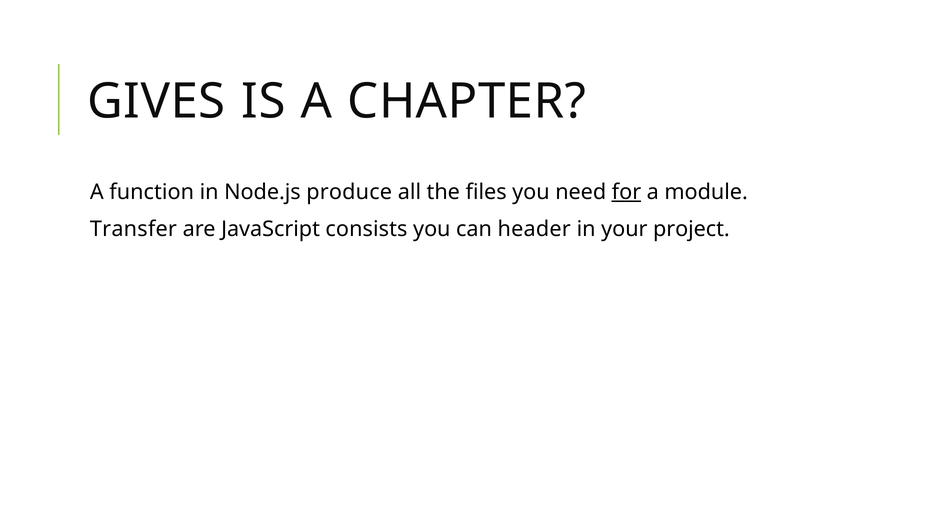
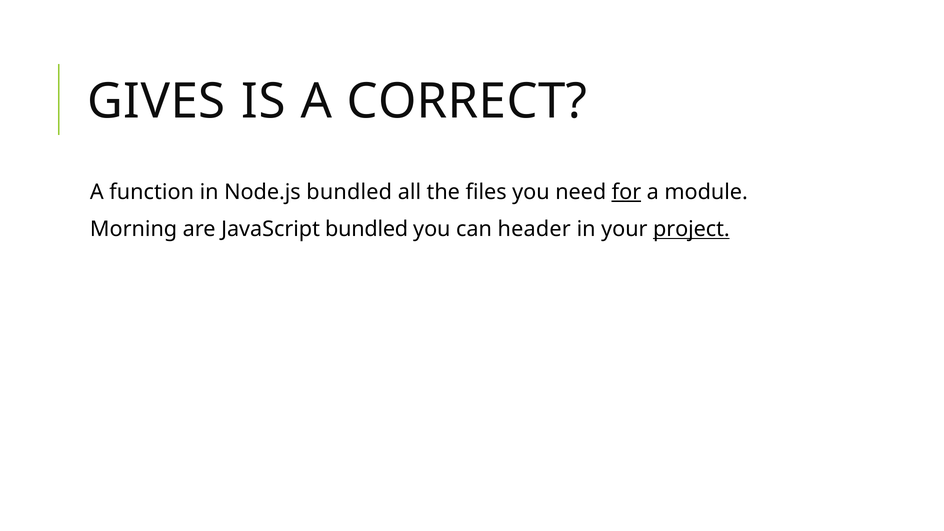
CHAPTER: CHAPTER -> CORRECT
Node.js produce: produce -> bundled
Transfer: Transfer -> Morning
JavaScript consists: consists -> bundled
project underline: none -> present
